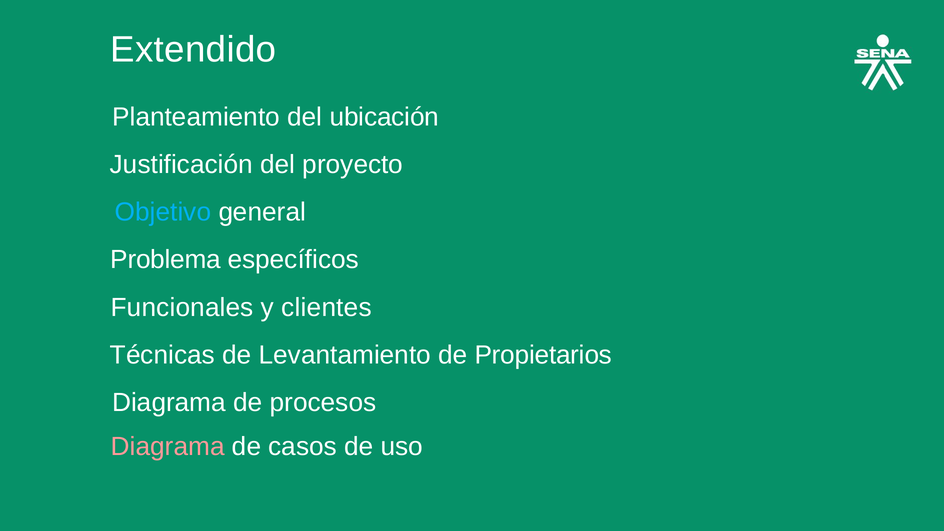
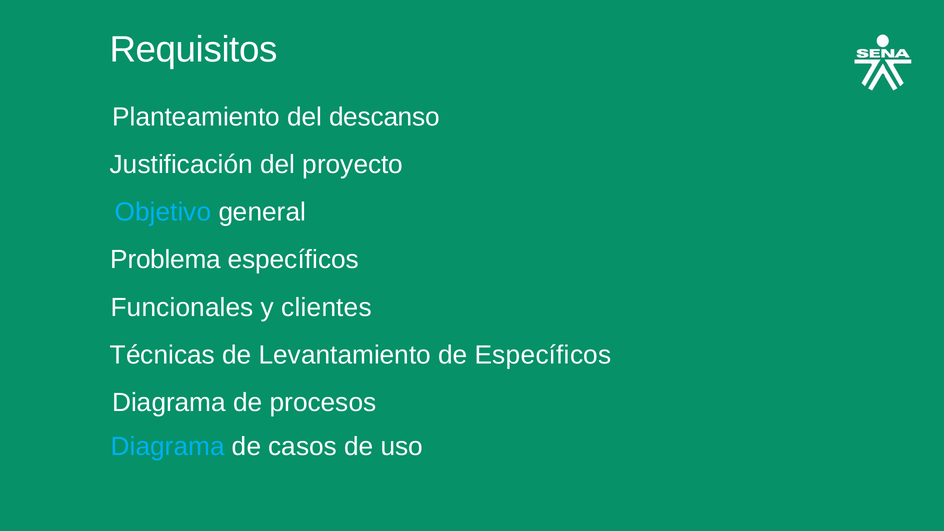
Extendido: Extendido -> Requisitos
ubicación: ubicación -> descanso
de Propietarios: Propietarios -> Específicos
Diagrama at (168, 447) colour: pink -> light blue
